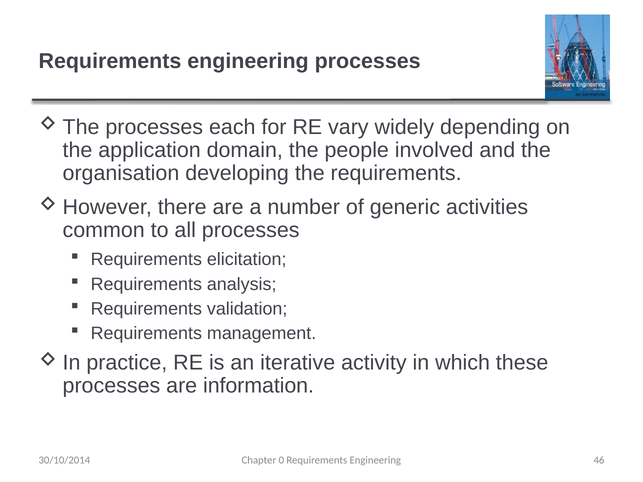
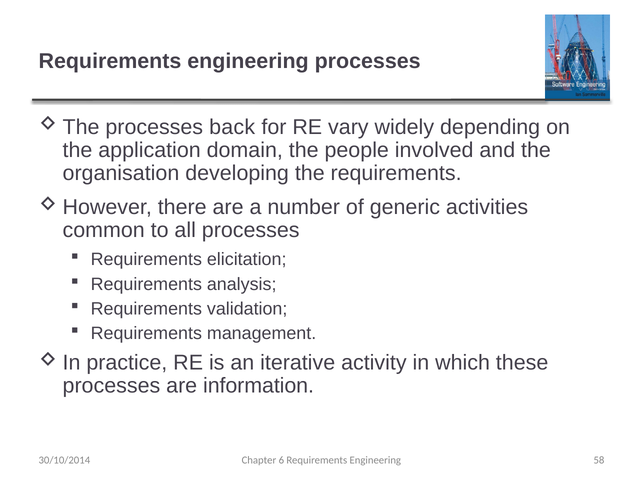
each: each -> back
0: 0 -> 6
46: 46 -> 58
